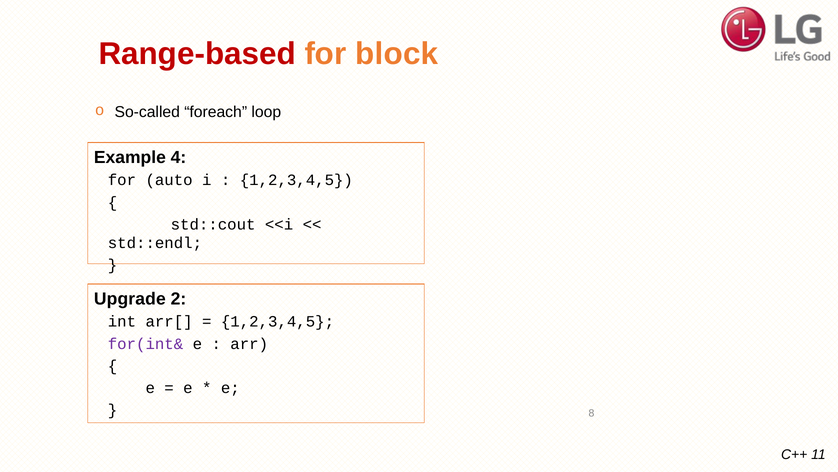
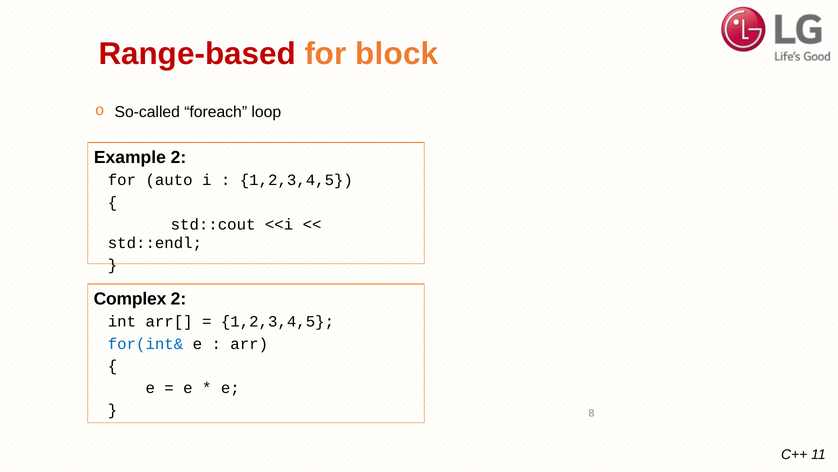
Example 4: 4 -> 2
Upgrade: Upgrade -> Complex
for(int& colour: purple -> blue
